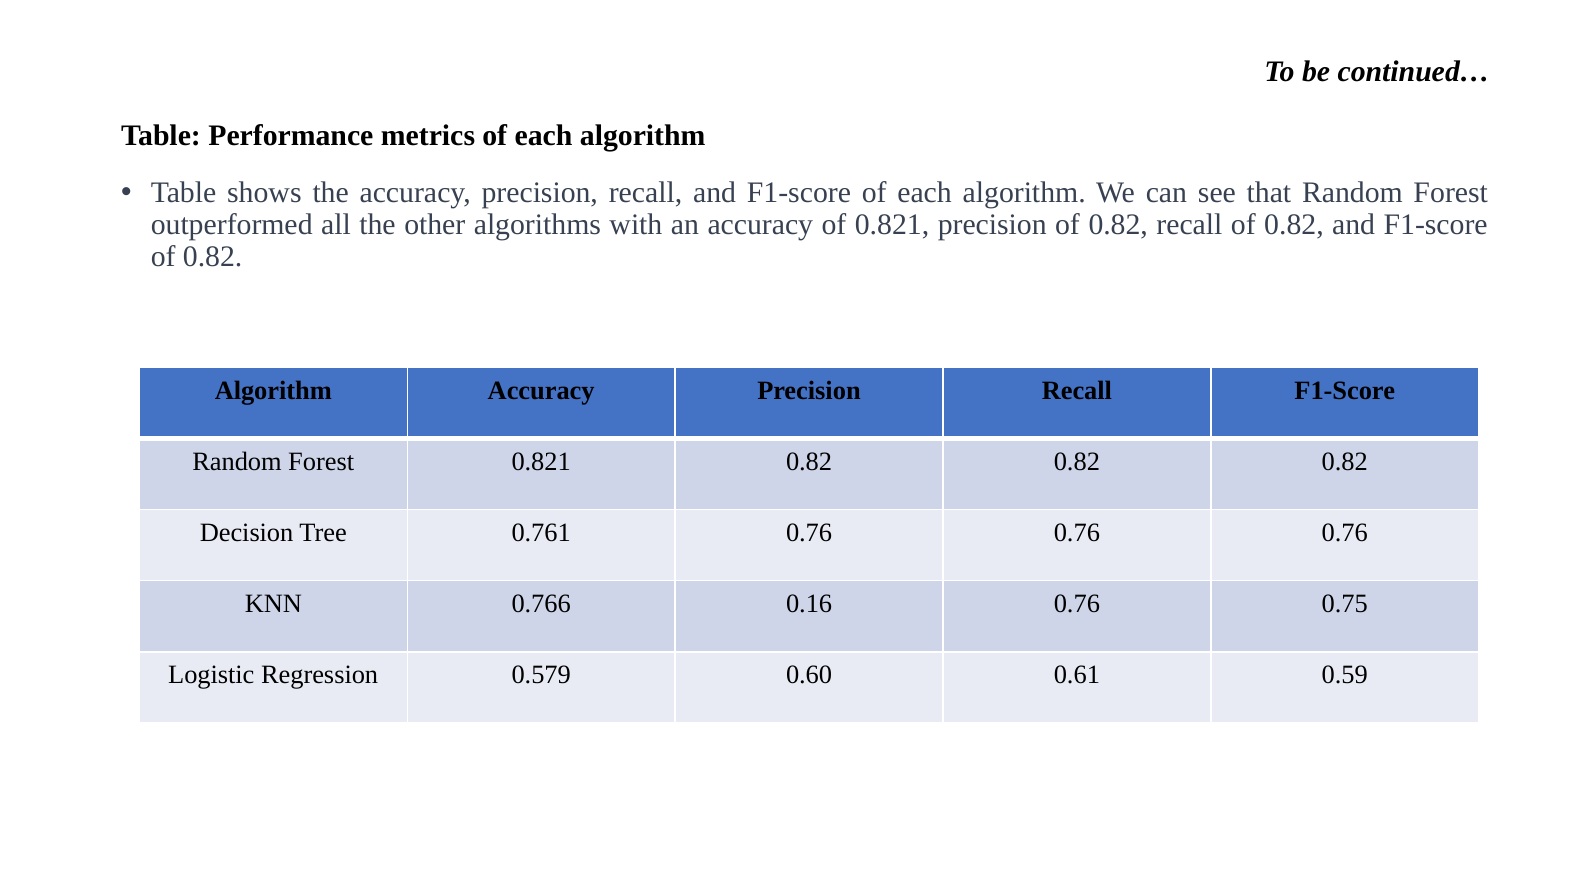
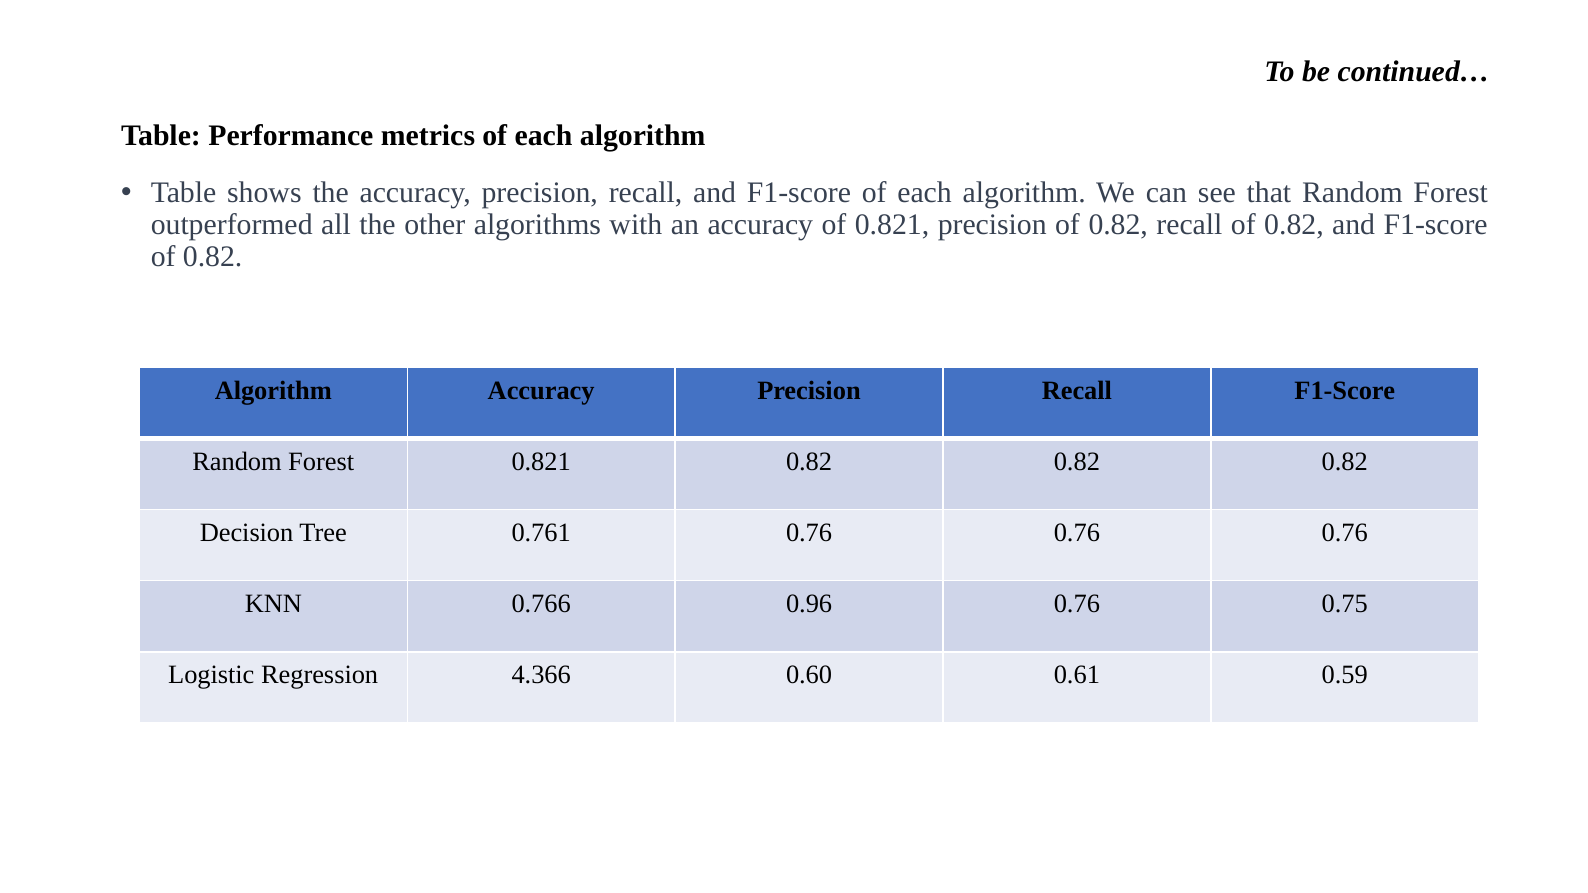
0.16: 0.16 -> 0.96
0.579: 0.579 -> 4.366
